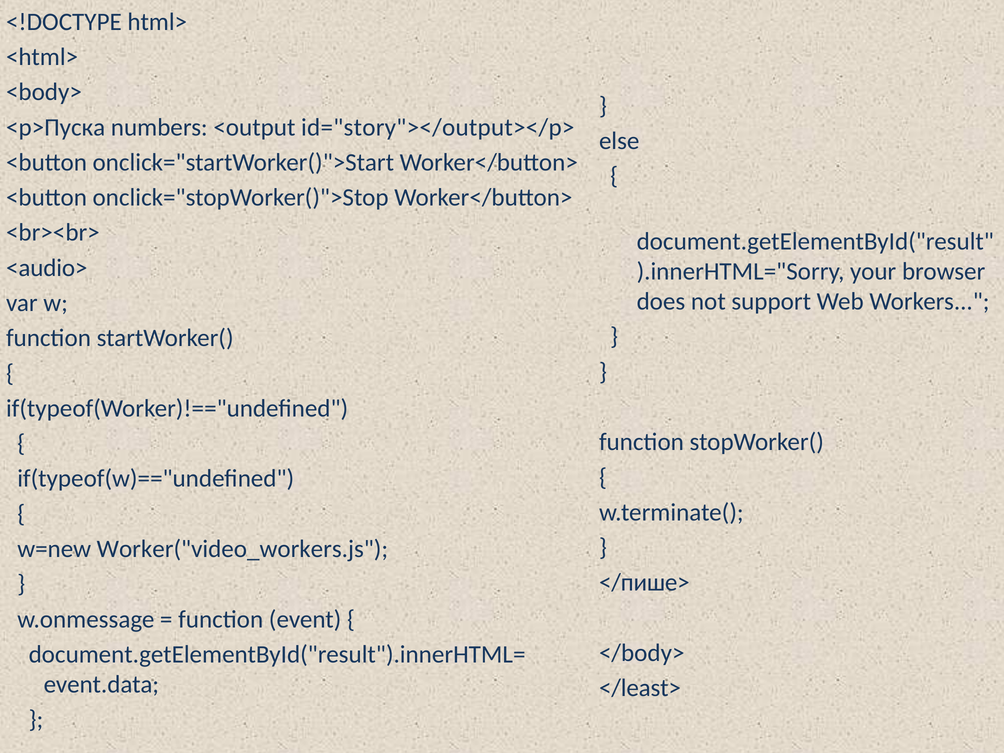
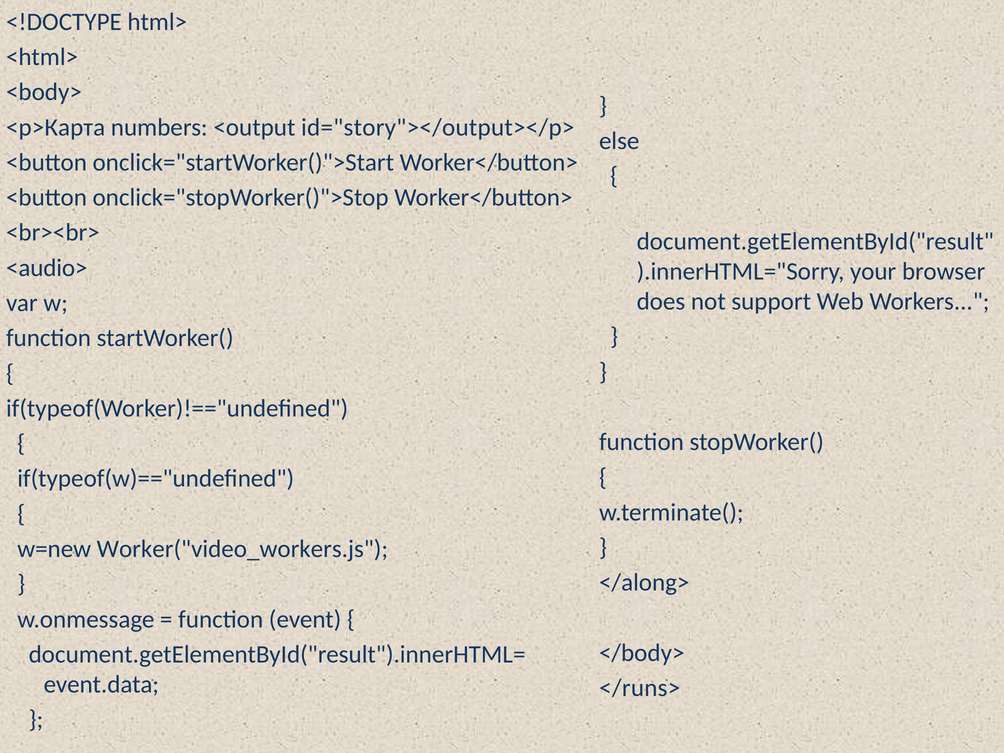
<p>Пуска: <p>Пуска -> <p>Карта
</пише>: </пише> -> </along>
</least>: </least> -> </runs>
